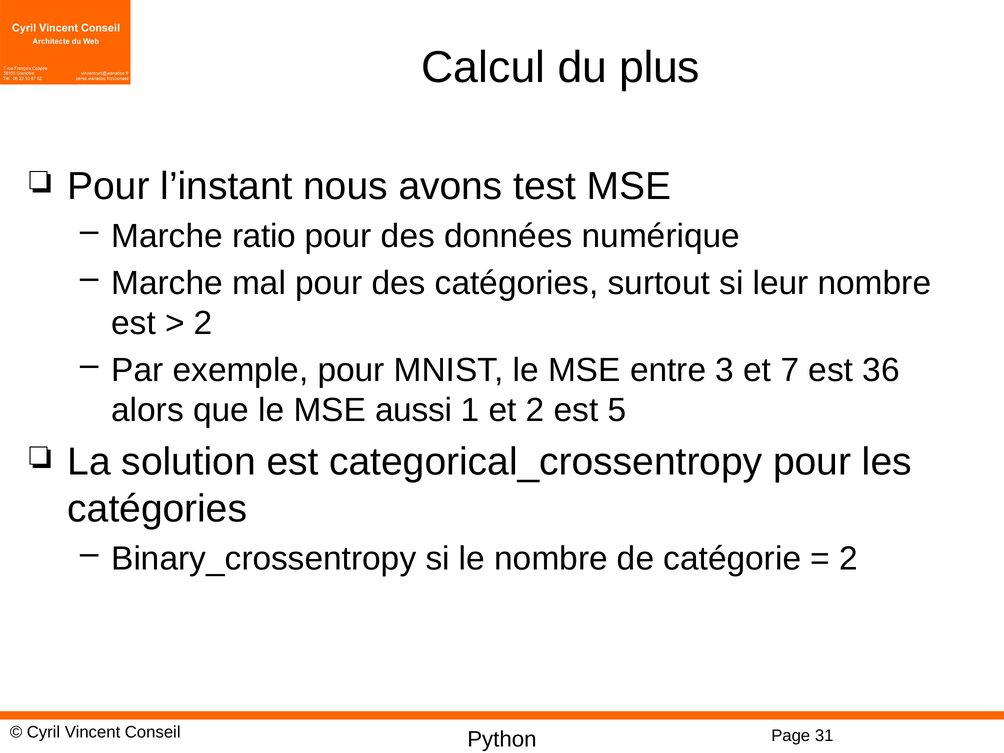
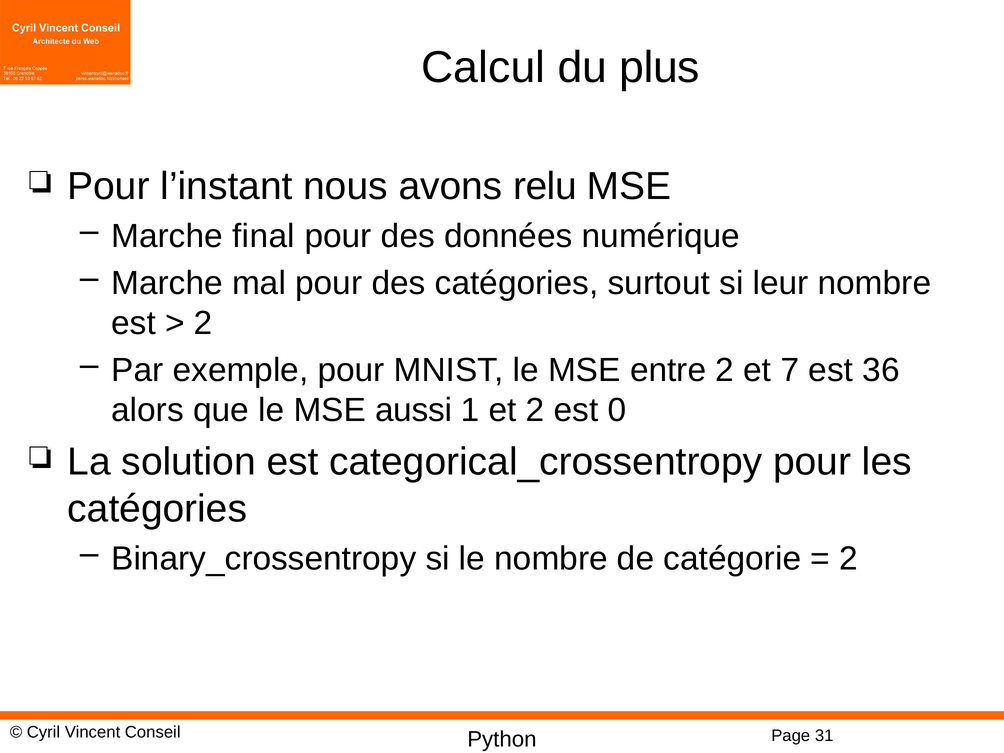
test: test -> relu
ratio: ratio -> final
entre 3: 3 -> 2
5: 5 -> 0
